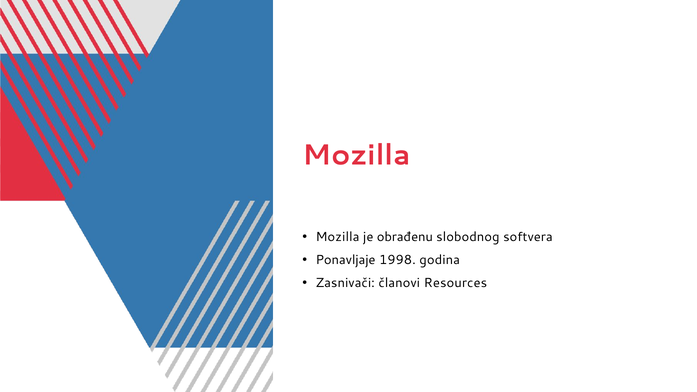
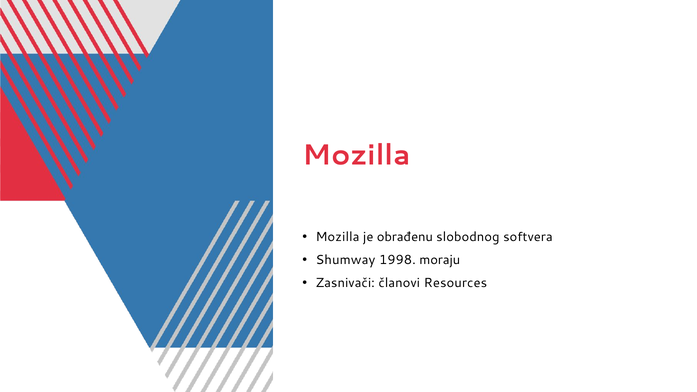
Ponavljaje: Ponavljaje -> Shumway
godina: godina -> moraju
